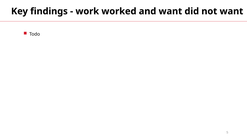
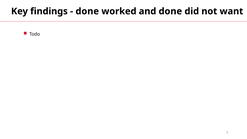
work at (87, 11): work -> done
and want: want -> done
